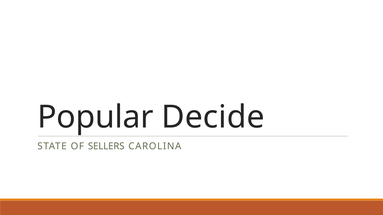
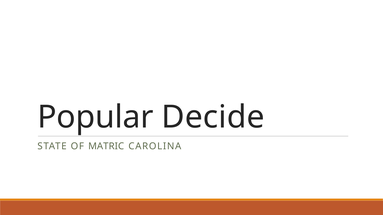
SELLERS: SELLERS -> MATRIC
